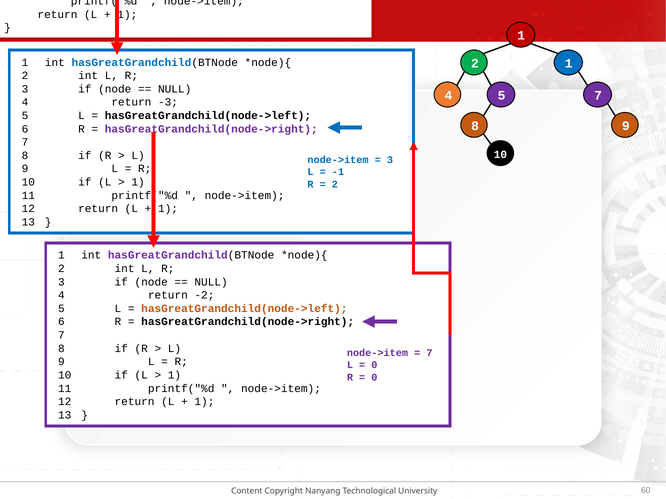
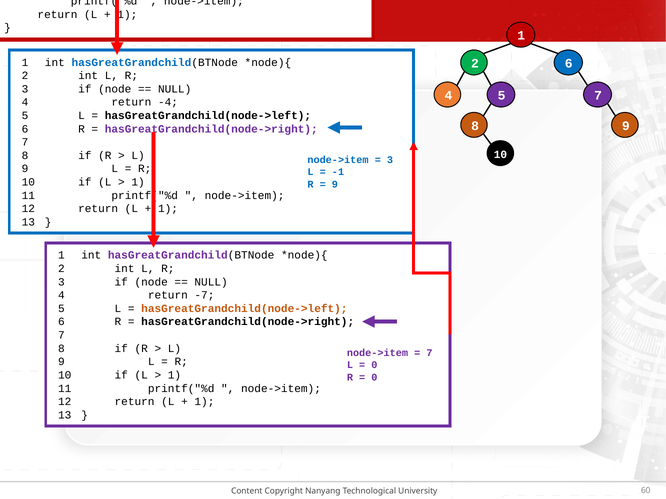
2 1: 1 -> 6
-3: -3 -> -4
2 at (335, 184): 2 -> 9
-2: -2 -> -7
